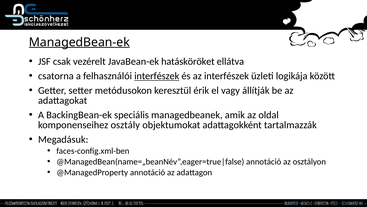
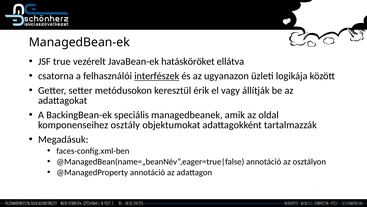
ManagedBean-ek underline: present -> none
csak: csak -> true
az interfészek: interfészek -> ugyanazon
